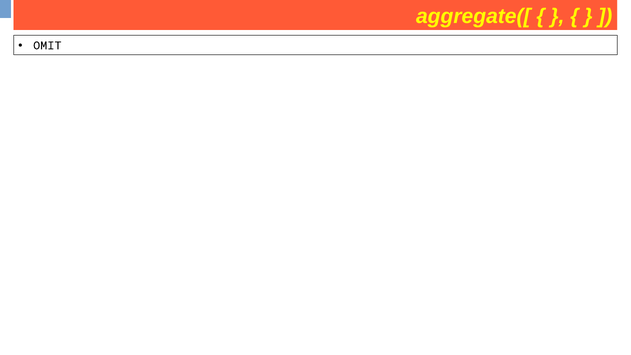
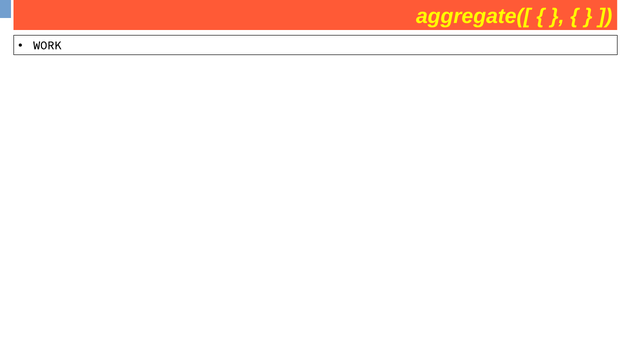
OMIT: OMIT -> WORK
